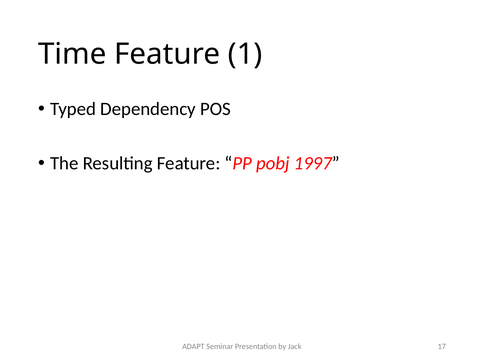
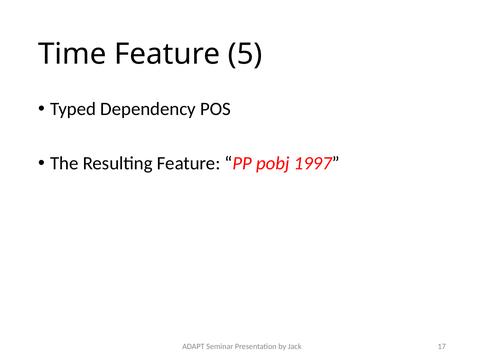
1: 1 -> 5
